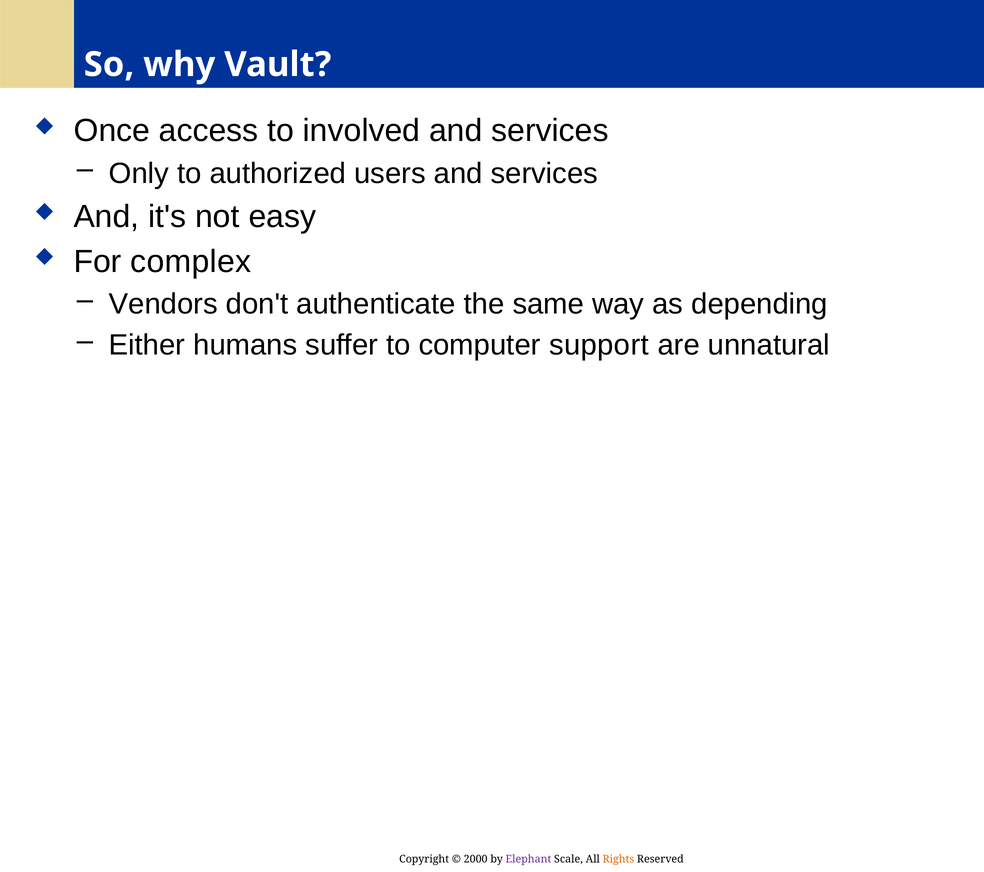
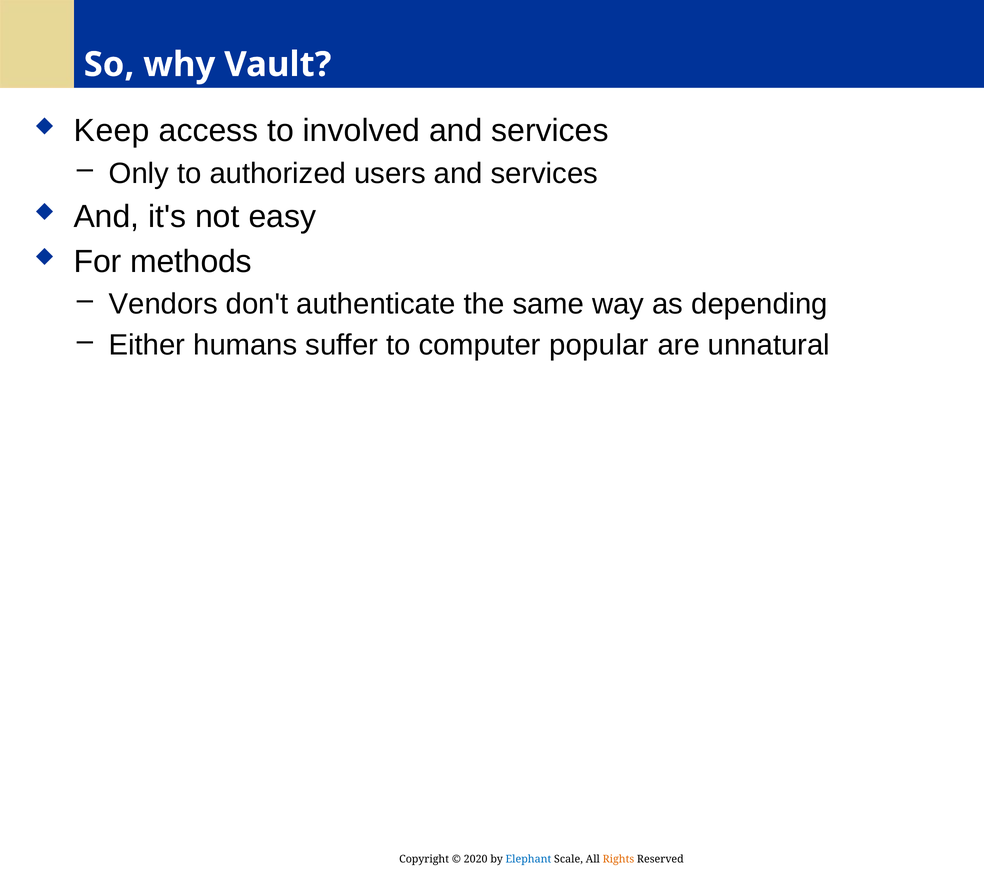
Once: Once -> Keep
complex: complex -> methods
support: support -> popular
2000: 2000 -> 2020
Elephant colour: purple -> blue
